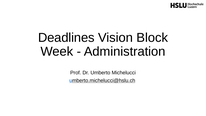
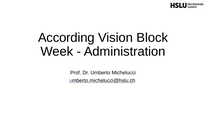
Deadlines: Deadlines -> According
